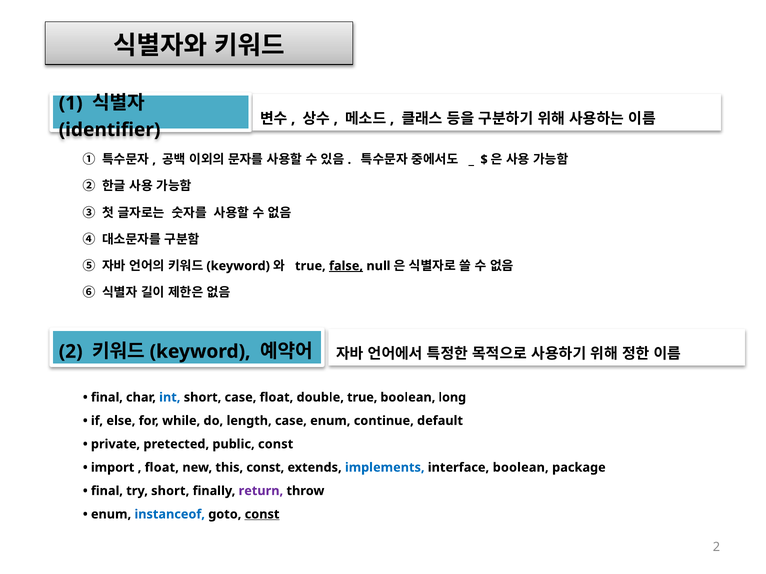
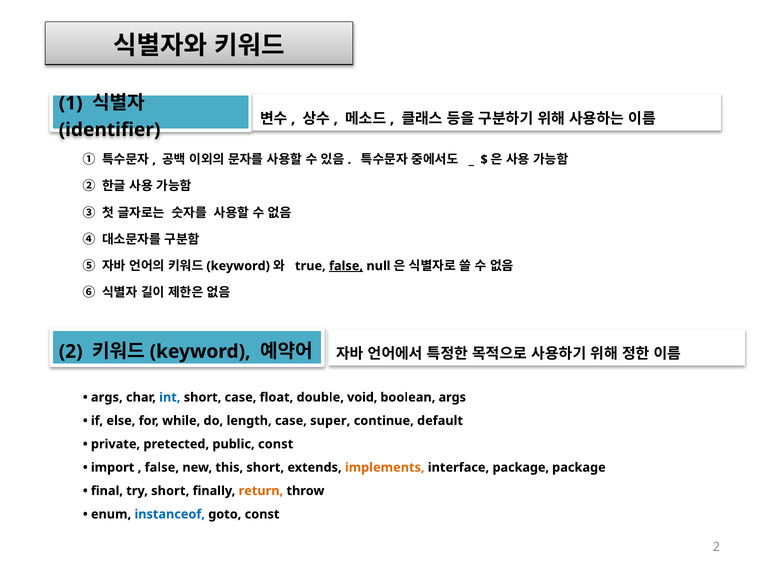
final at (107, 398): final -> args
double true: true -> void
boolean long: long -> args
case enum: enum -> super
float at (162, 468): float -> false
this const: const -> short
implements colour: blue -> orange
interface boolean: boolean -> package
return colour: purple -> orange
const at (262, 515) underline: present -> none
